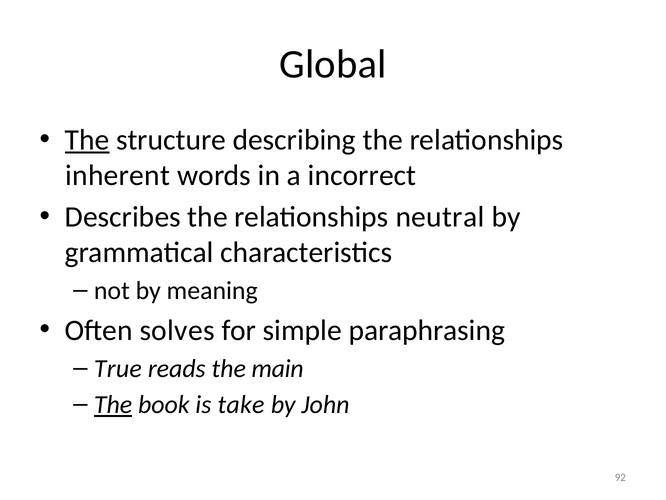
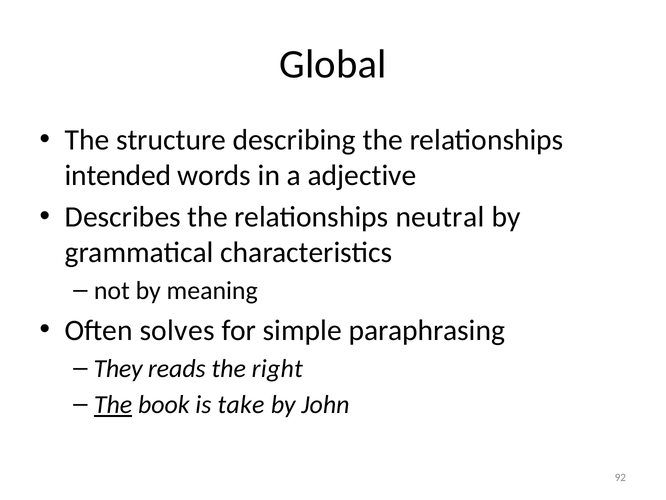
The at (87, 140) underline: present -> none
inherent: inherent -> intended
incorrect: incorrect -> adjective
True: True -> They
main: main -> right
